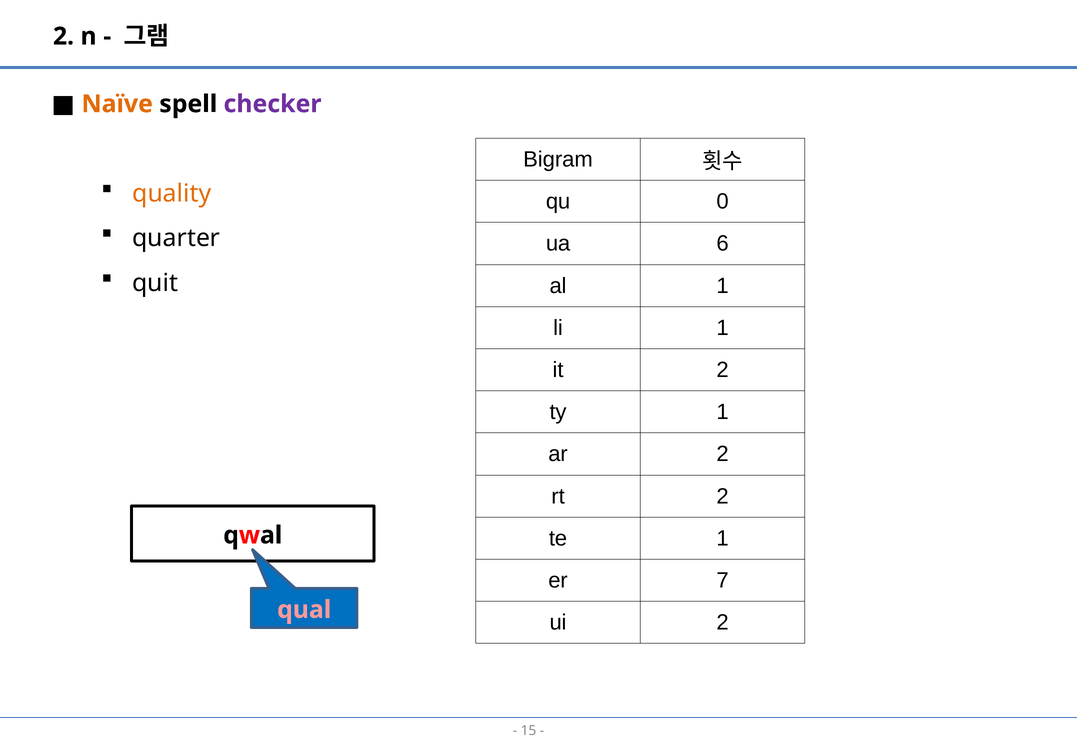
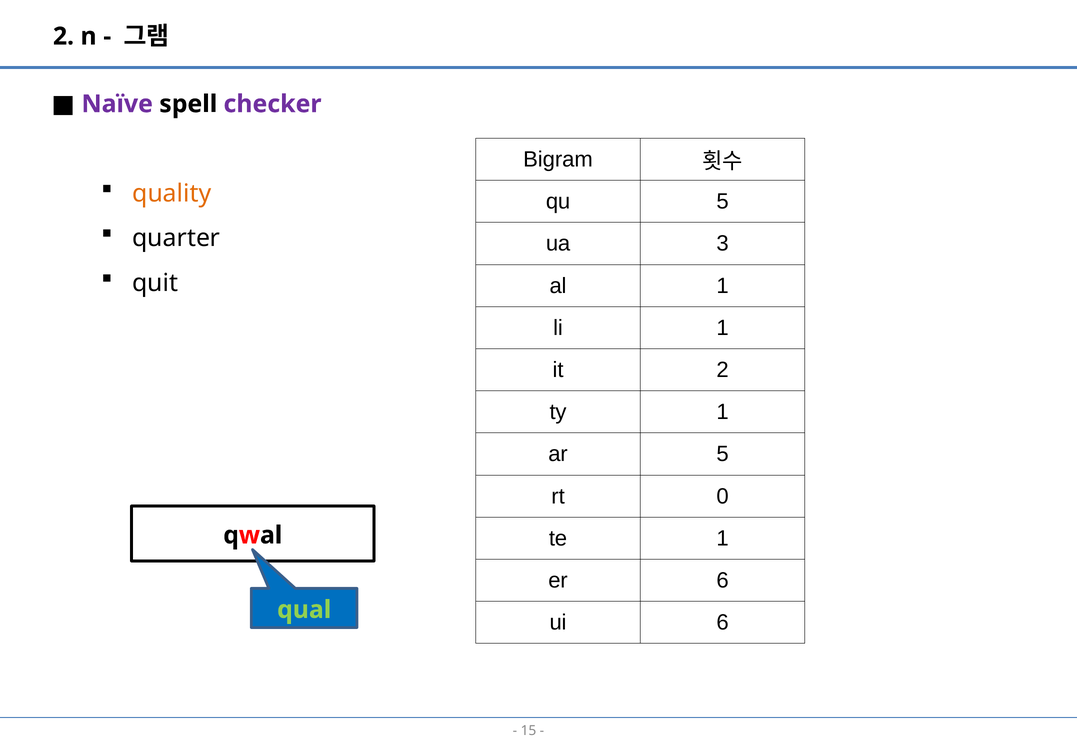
Naïve colour: orange -> purple
qu 0: 0 -> 5
6: 6 -> 3
ar 2: 2 -> 5
rt 2: 2 -> 0
er 7: 7 -> 6
qual colour: pink -> light green
ui 2: 2 -> 6
